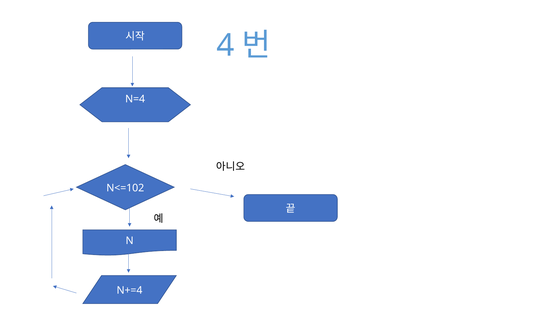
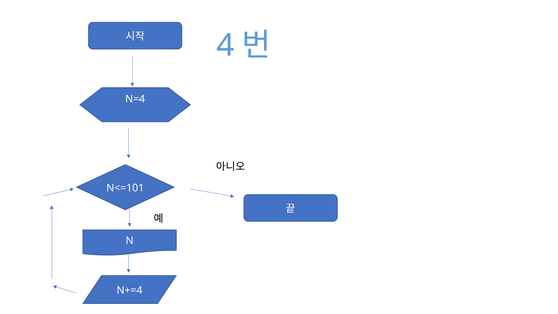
N<=102: N<=102 -> N<=101
